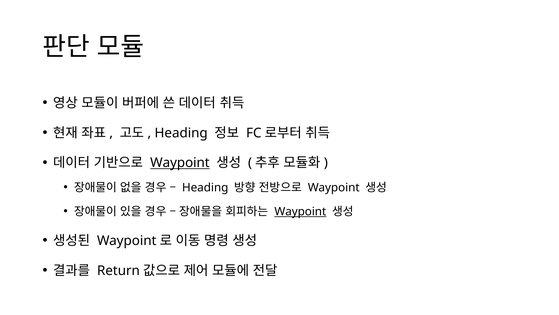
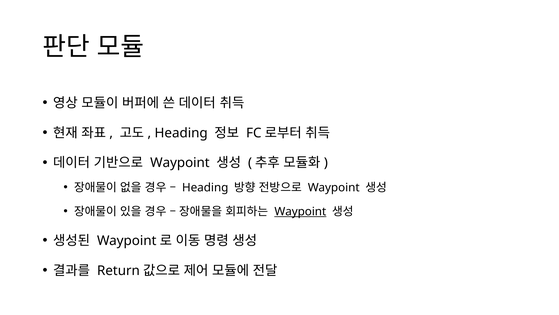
Waypoint at (180, 163) underline: present -> none
